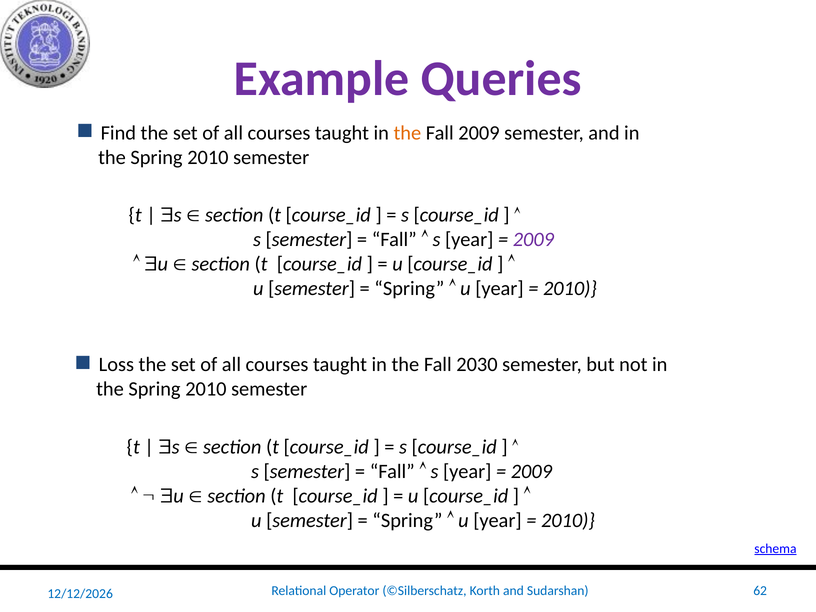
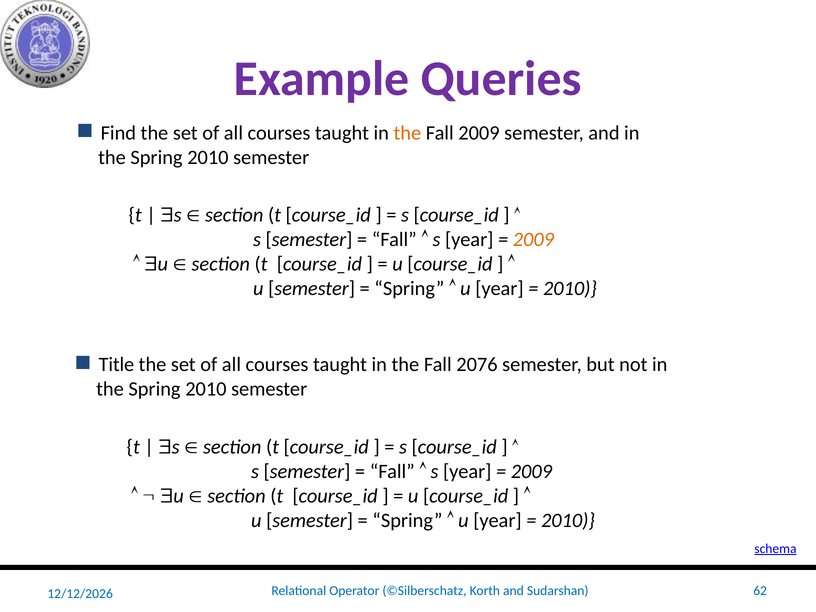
2009 at (533, 240) colour: purple -> orange
Loss: Loss -> Title
2030: 2030 -> 2076
